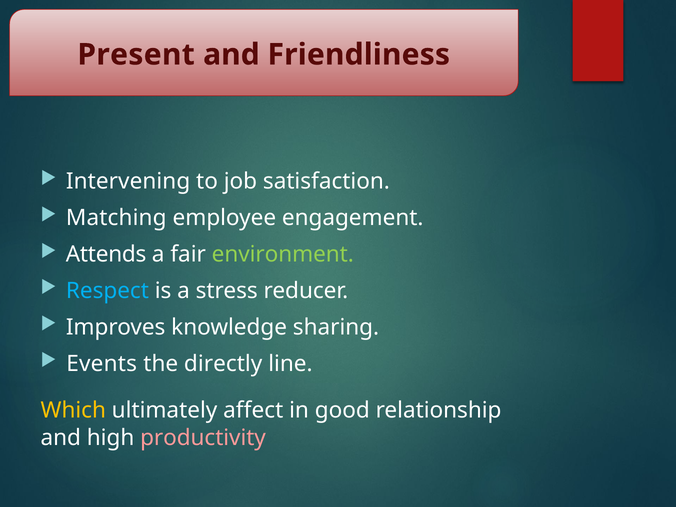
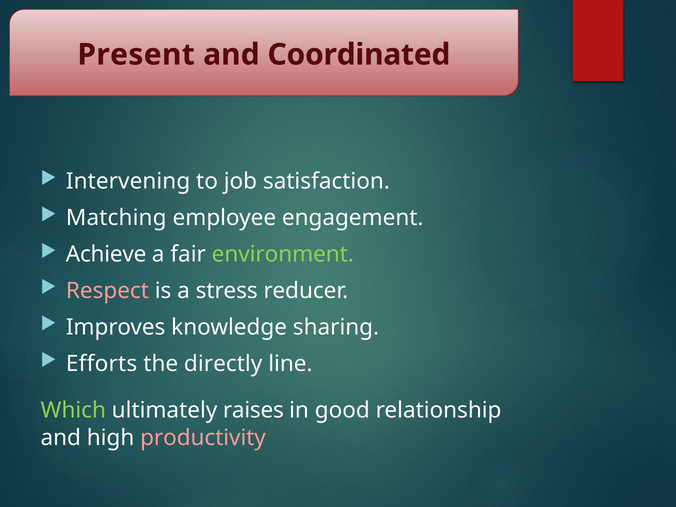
Friendliness: Friendliness -> Coordinated
Attends: Attends -> Achieve
Respect colour: light blue -> pink
Events: Events -> Efforts
Which colour: yellow -> light green
affect: affect -> raises
